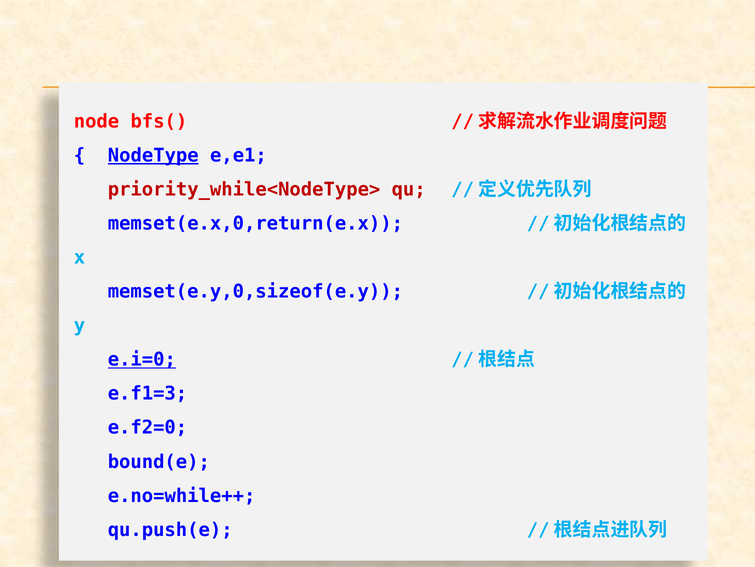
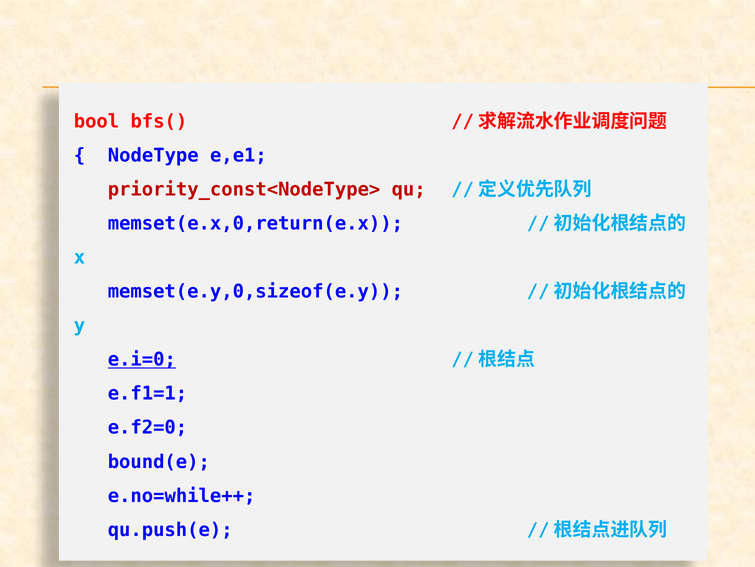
node: node -> bool
NodeType underline: present -> none
priority_while<NodeType>: priority_while<NodeType> -> priority_const<NodeType>
e.f1=3: e.f1=3 -> e.f1=1
